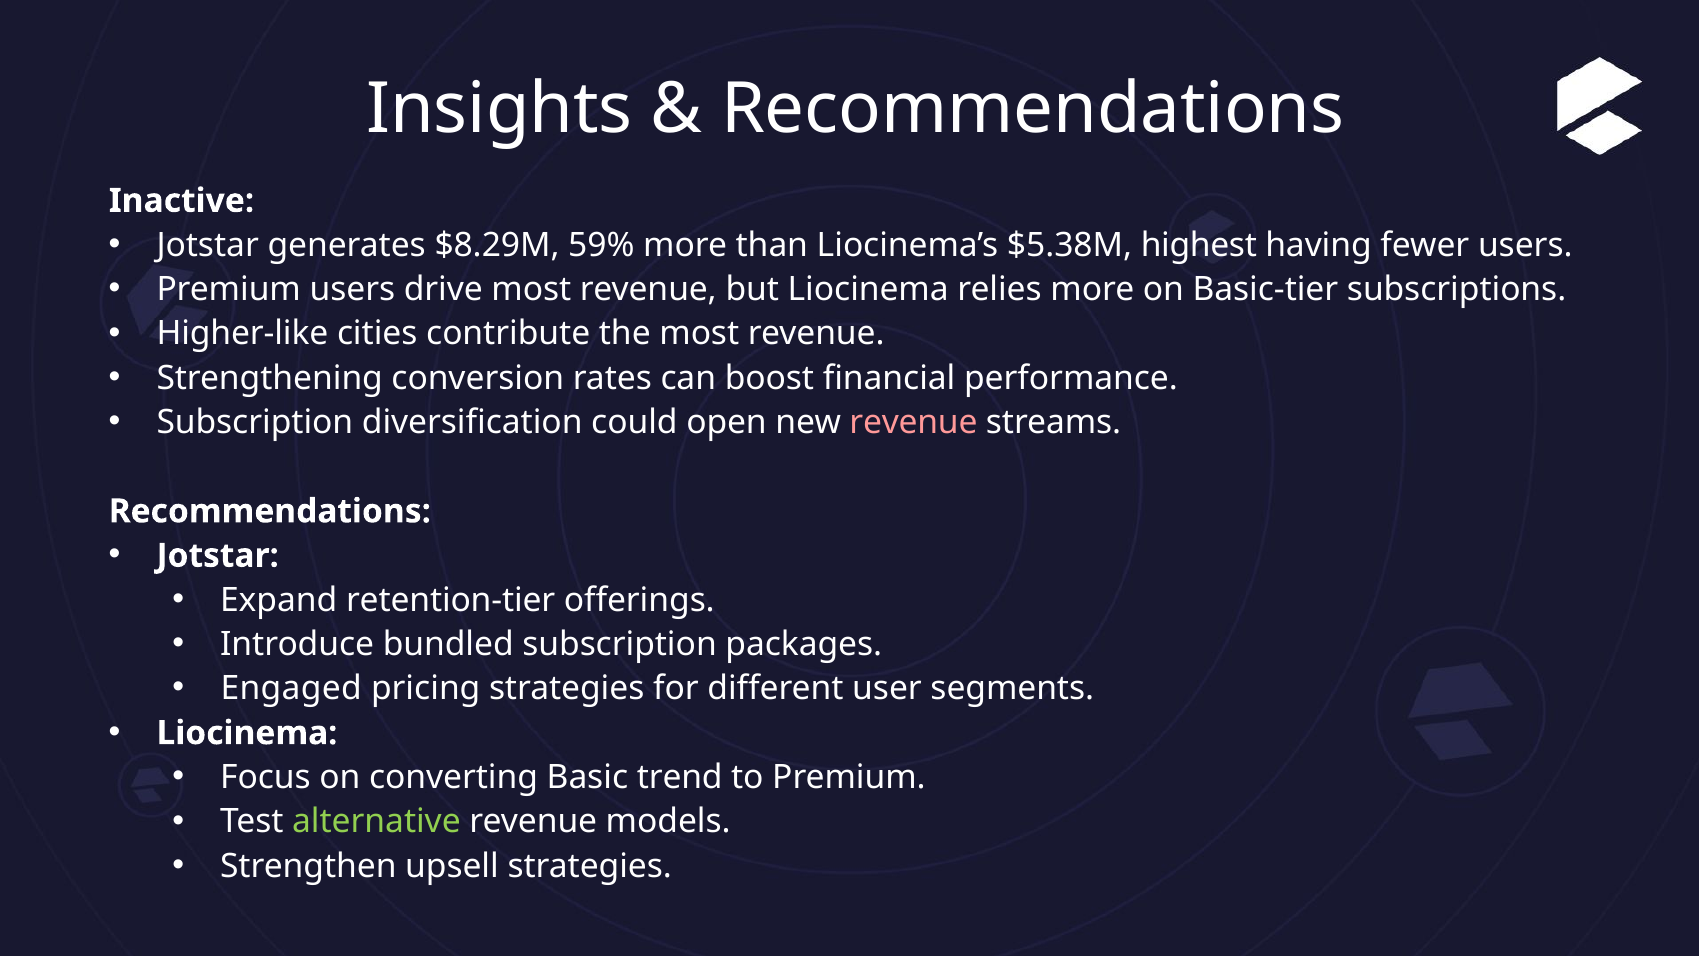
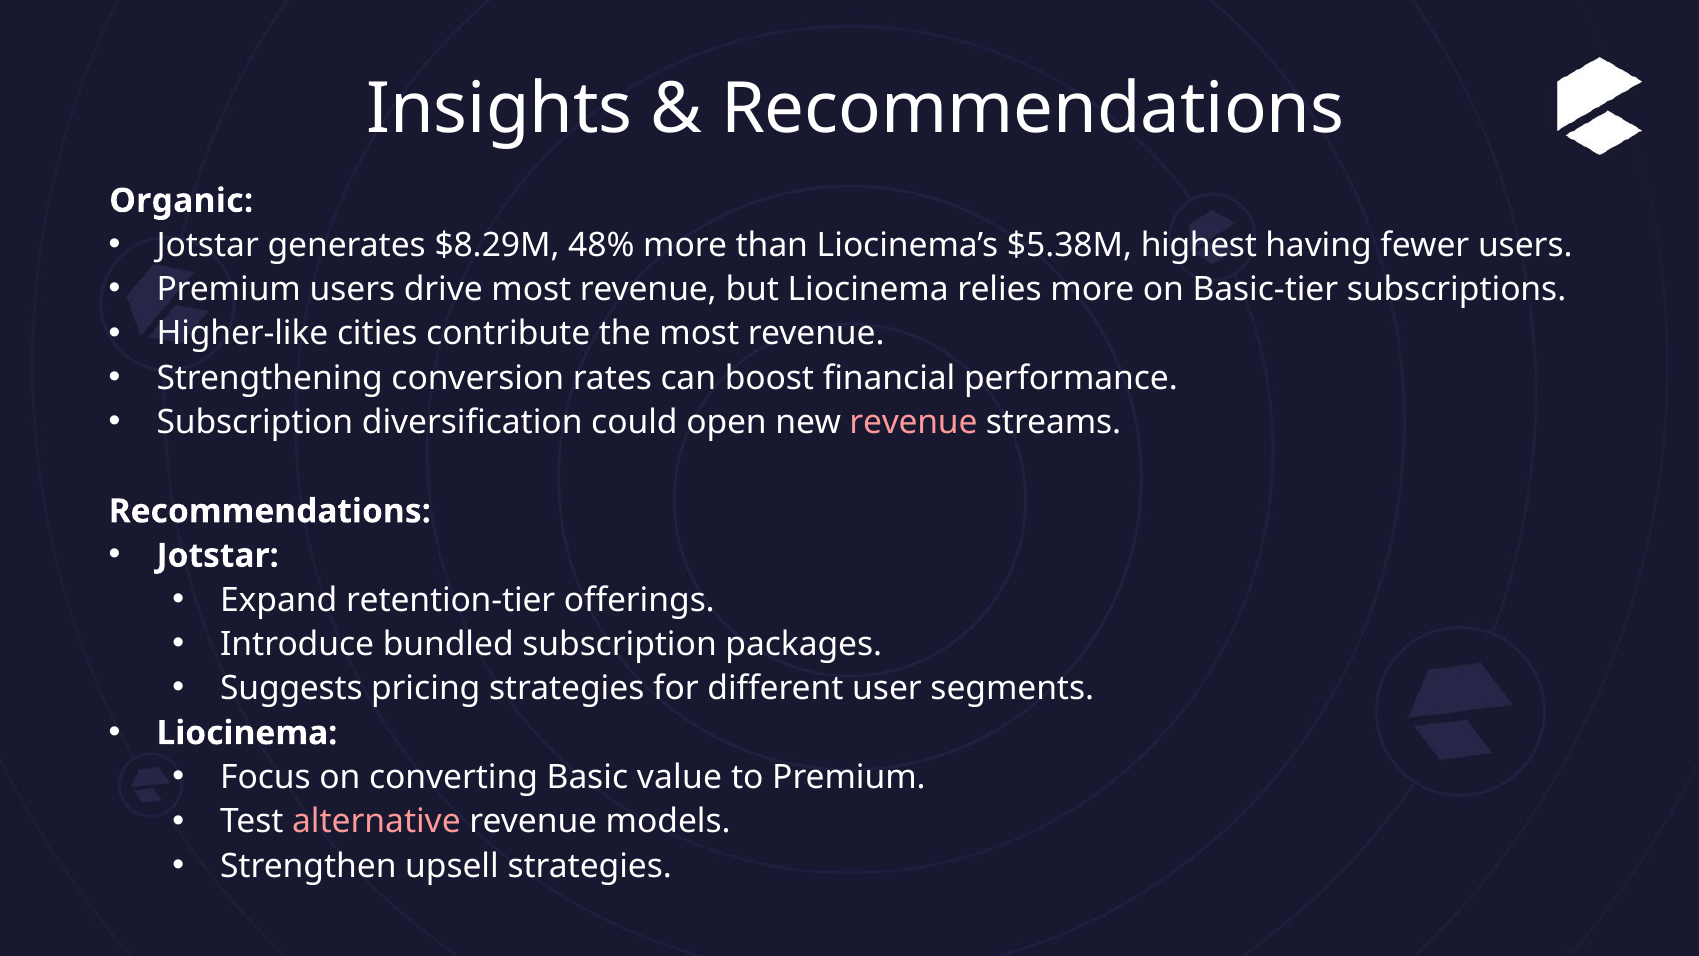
Inactive: Inactive -> Organic
59%: 59% -> 48%
Engaged: Engaged -> Suggests
trend: trend -> value
alternative colour: light green -> pink
